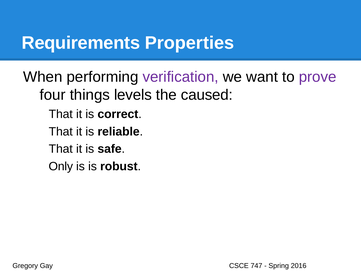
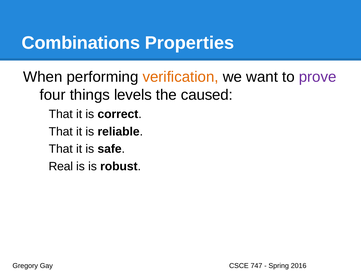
Requirements: Requirements -> Combinations
verification colour: purple -> orange
Only: Only -> Real
